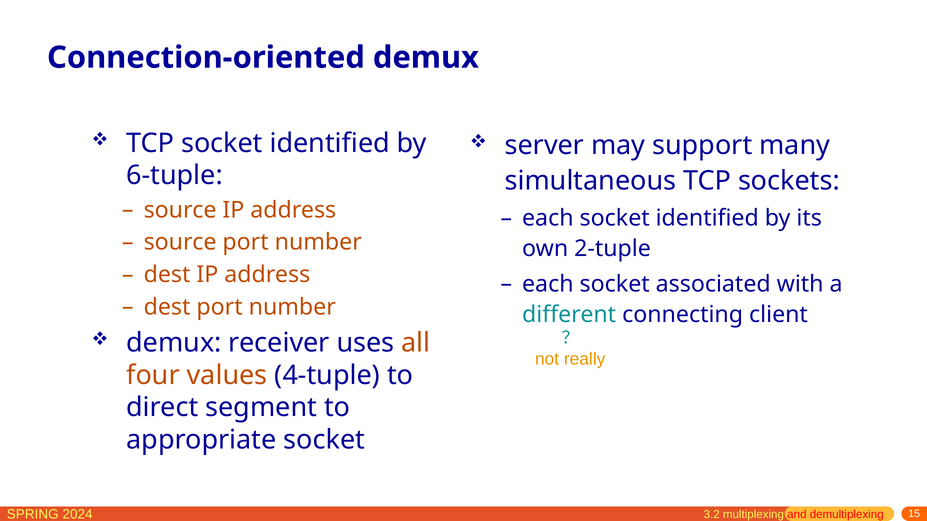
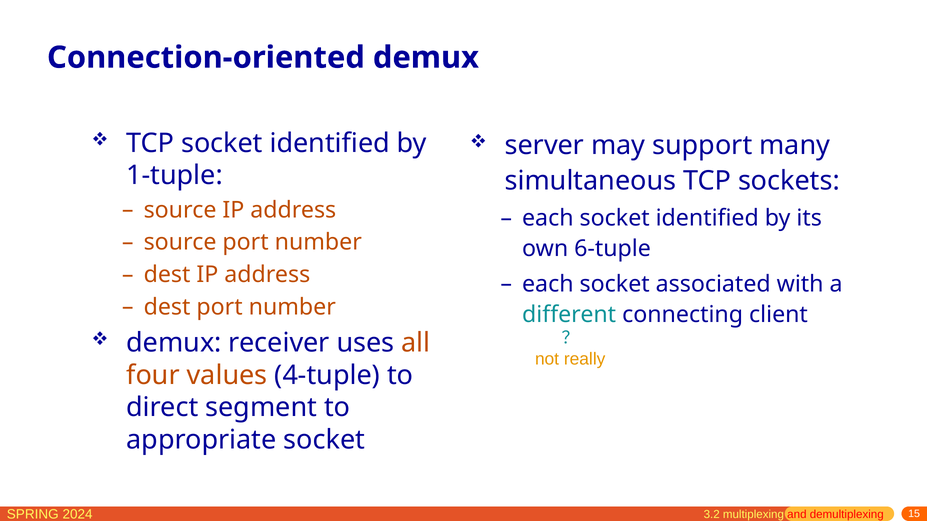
6-tuple: 6-tuple -> 1-tuple
2-tuple: 2-tuple -> 6-tuple
